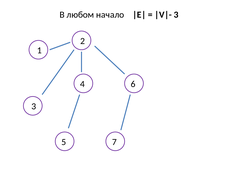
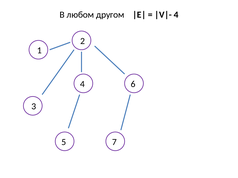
начало: начало -> другом
3 at (176, 15): 3 -> 4
